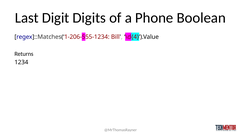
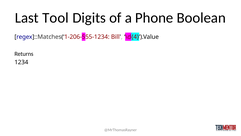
Digit: Digit -> Tool
